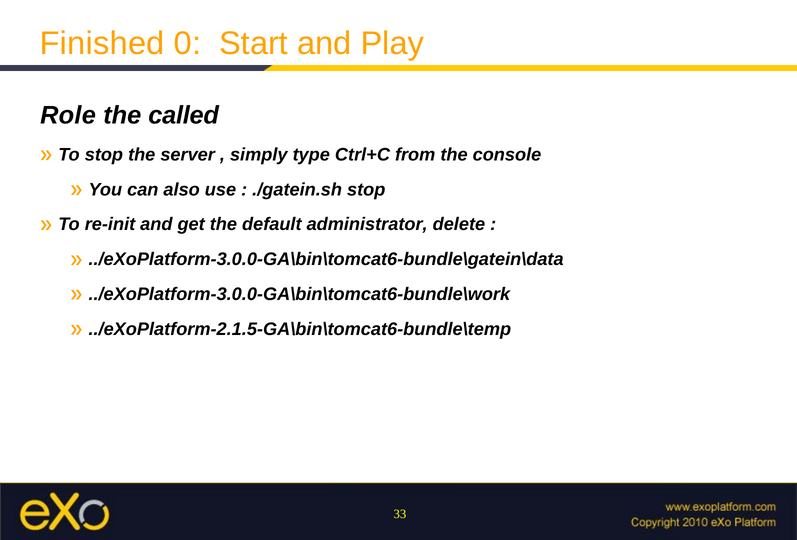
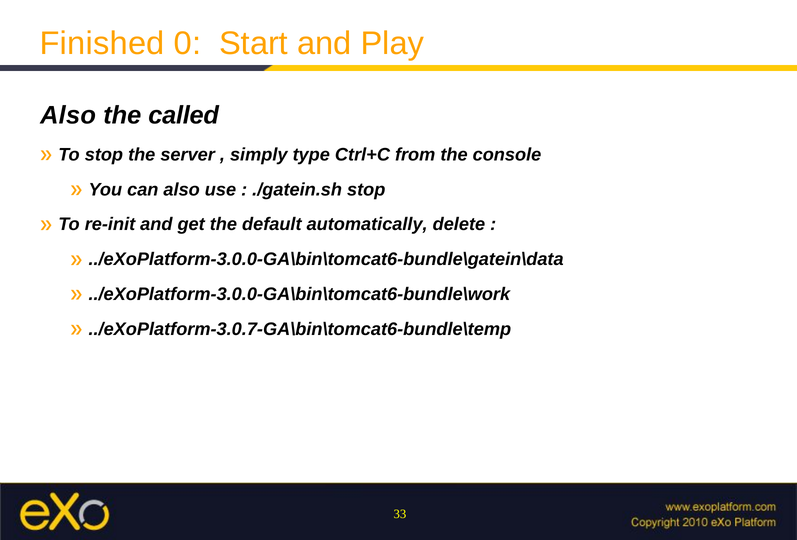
Role at (68, 115): Role -> Also
administrator: administrator -> automatically
../eXoPlatform-2.1.5-GA\bin\tomcat6-bundle\temp: ../eXoPlatform-2.1.5-GA\bin\tomcat6-bundle\temp -> ../eXoPlatform-3.0.7-GA\bin\tomcat6-bundle\temp
